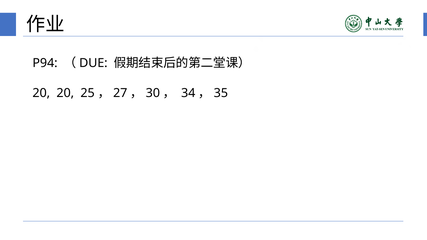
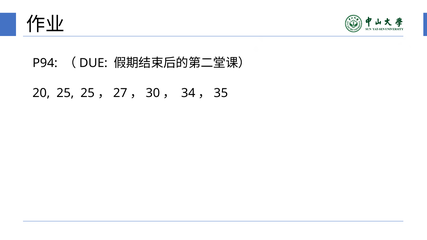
20 20: 20 -> 25
